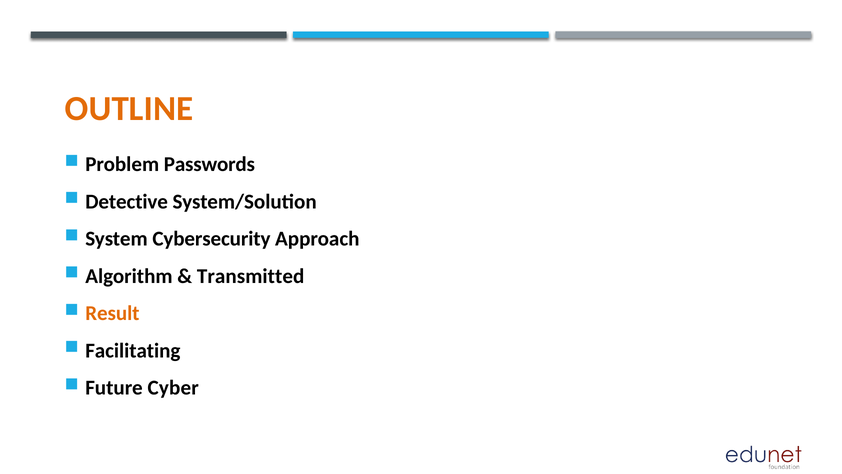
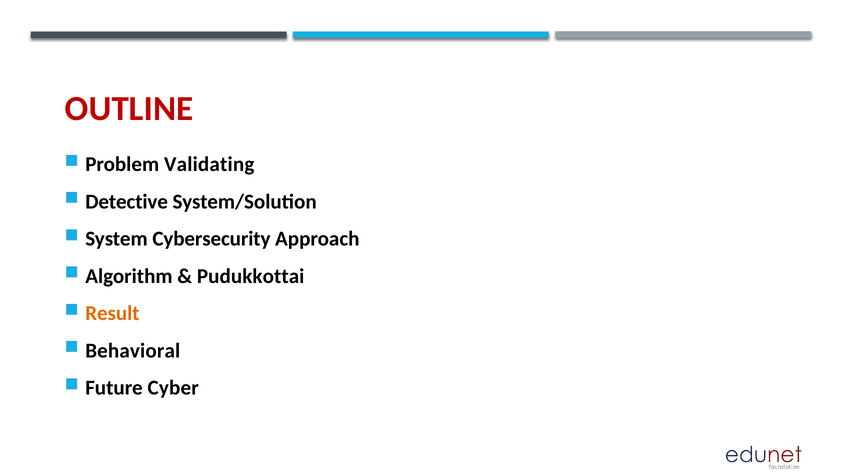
OUTLINE colour: orange -> red
Passwords: Passwords -> Validating
Transmitted: Transmitted -> Pudukkottai
Facilitating: Facilitating -> Behavioral
